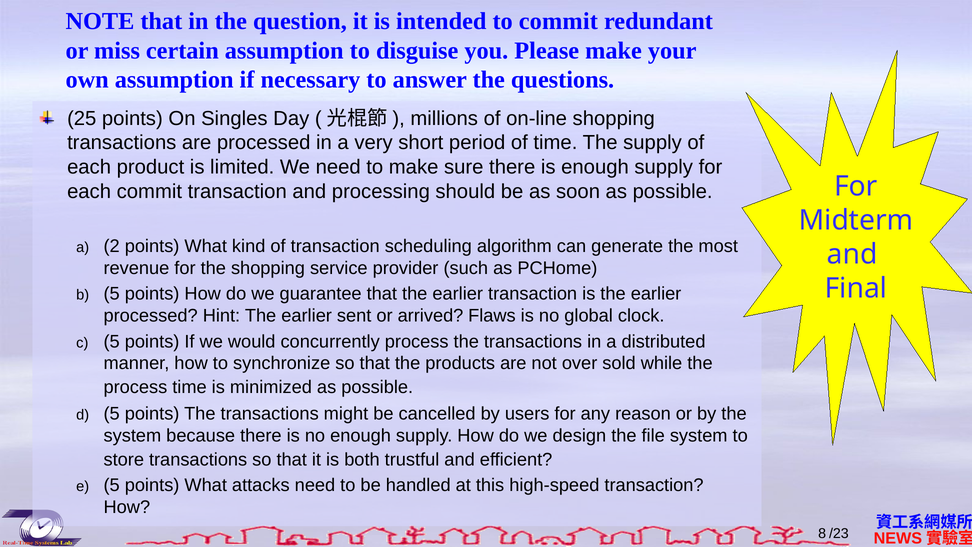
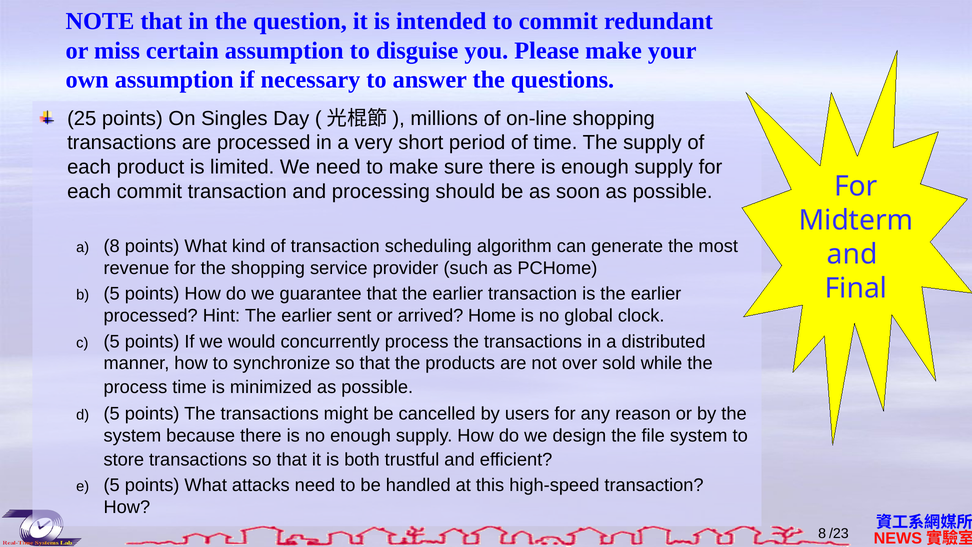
a 2: 2 -> 8
Flaws: Flaws -> Home
